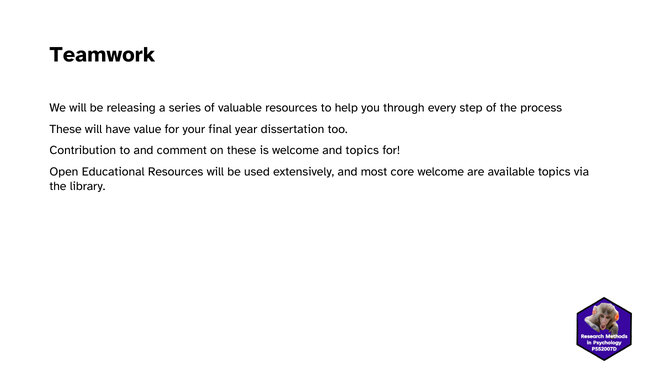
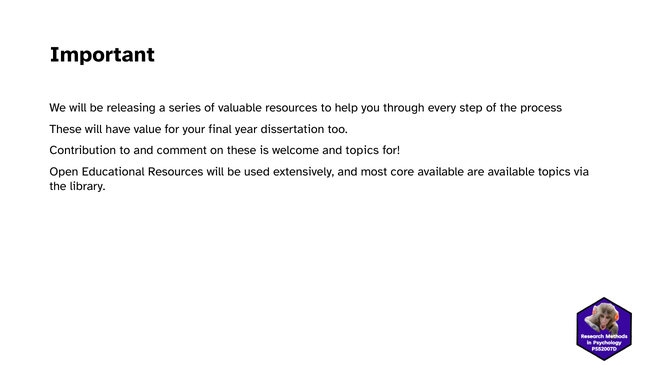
Teamwork: Teamwork -> Important
core welcome: welcome -> available
